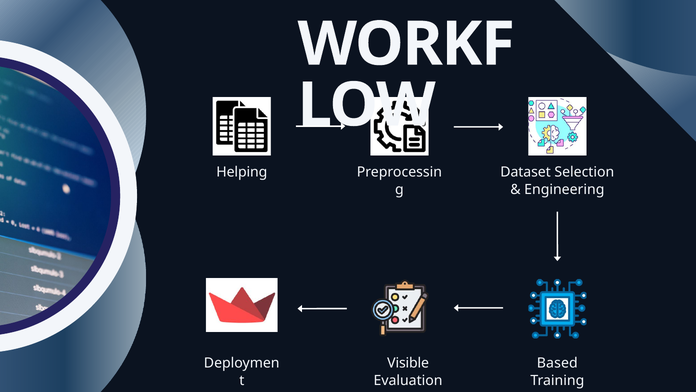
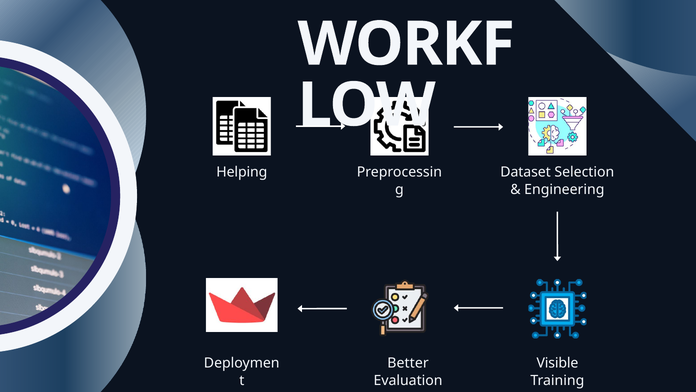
Visible: Visible -> Better
Based: Based -> Visible
